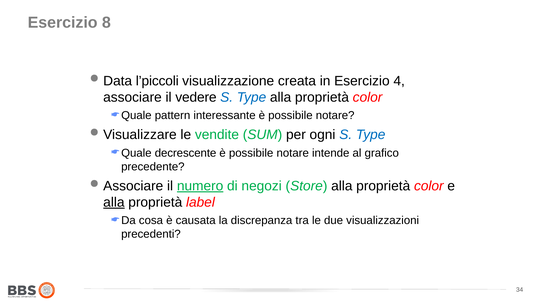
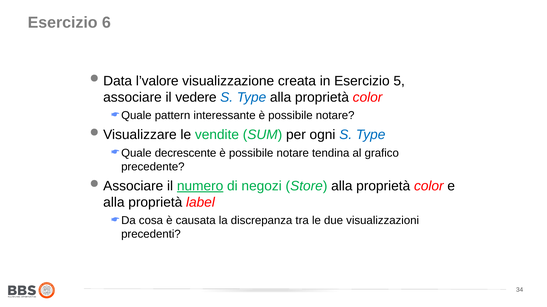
8: 8 -> 6
l’piccoli: l’piccoli -> l’valore
4: 4 -> 5
intende: intende -> tendina
alla at (114, 203) underline: present -> none
